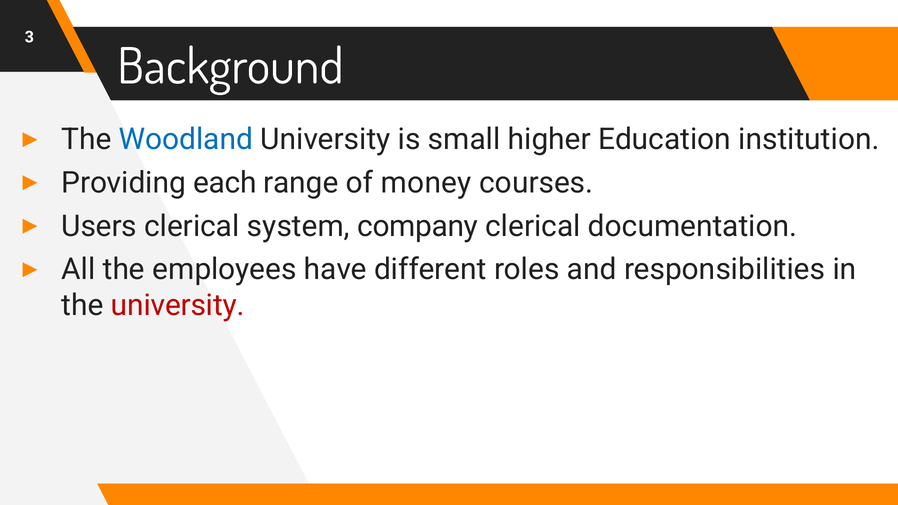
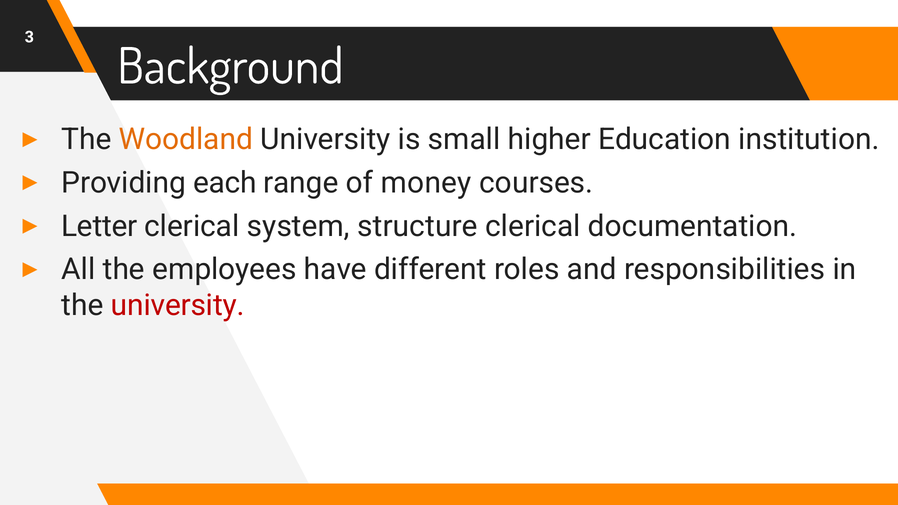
Woodland colour: blue -> orange
Users: Users -> Letter
company: company -> structure
